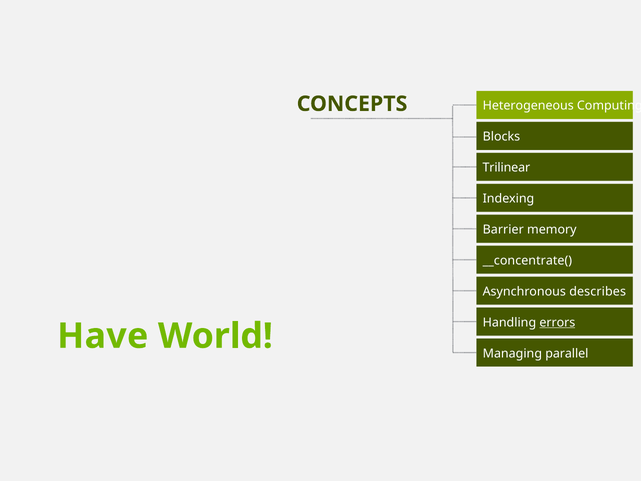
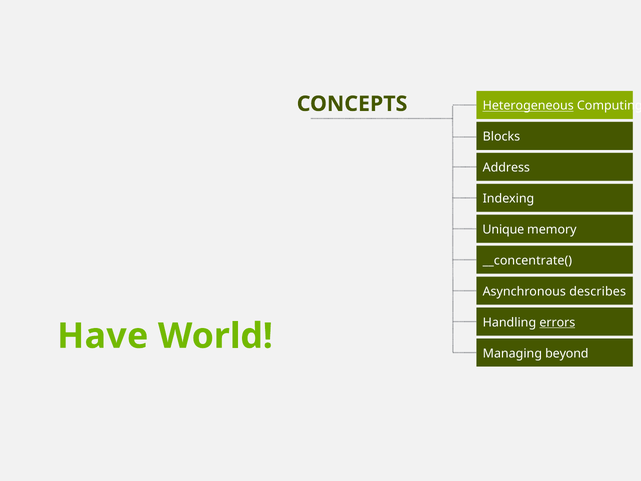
Heterogeneous underline: none -> present
Trilinear: Trilinear -> Address
Barrier: Barrier -> Unique
parallel: parallel -> beyond
